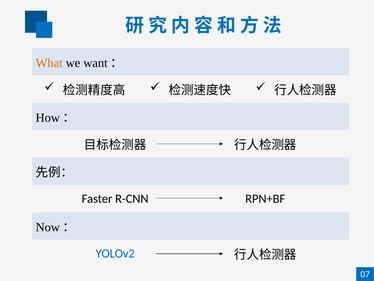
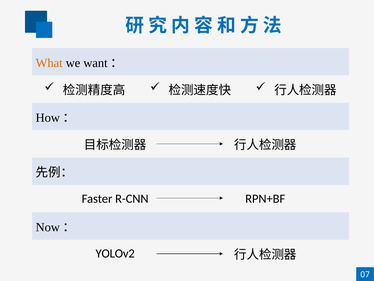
YOLOv2 colour: blue -> black
